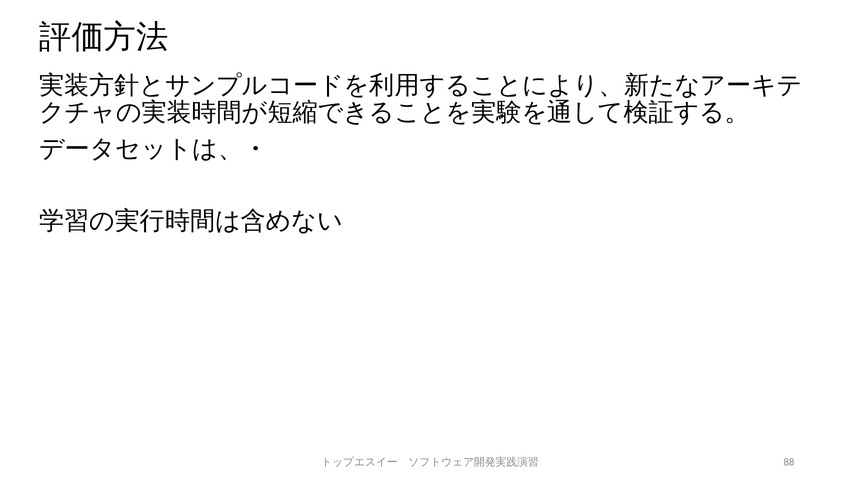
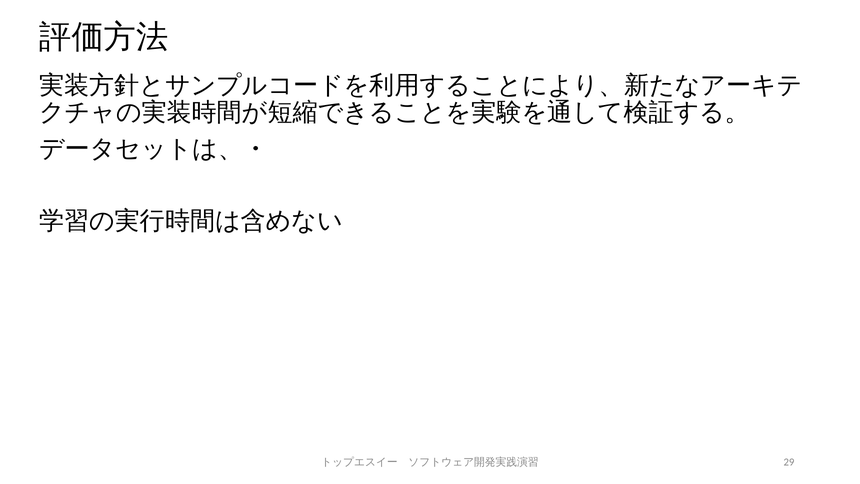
88: 88 -> 29
